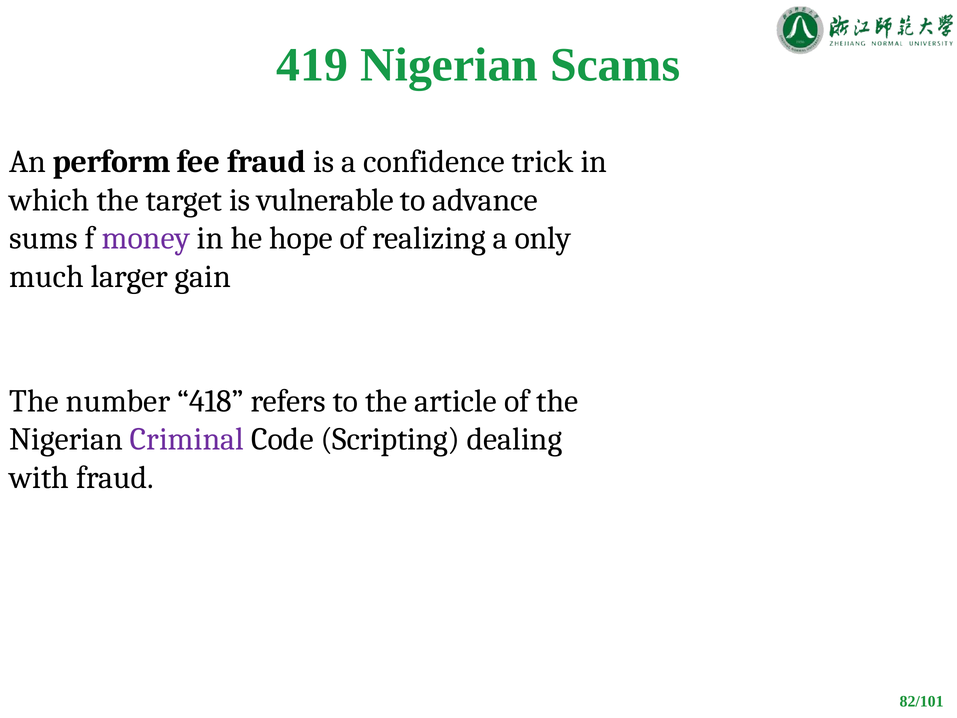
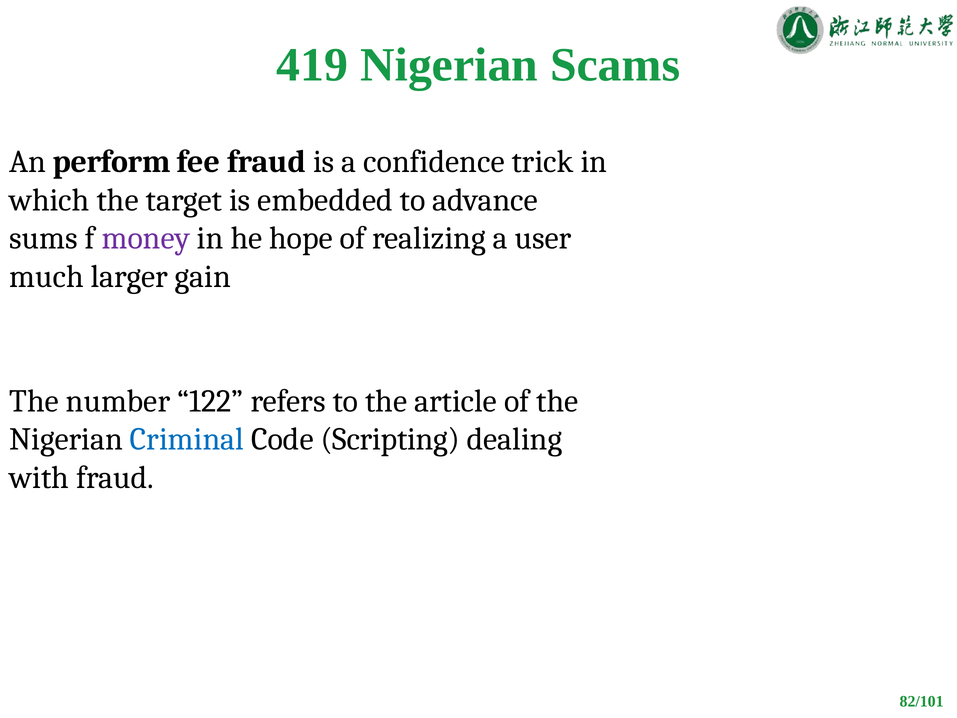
vulnerable: vulnerable -> embedded
only: only -> user
418: 418 -> 122
Criminal colour: purple -> blue
